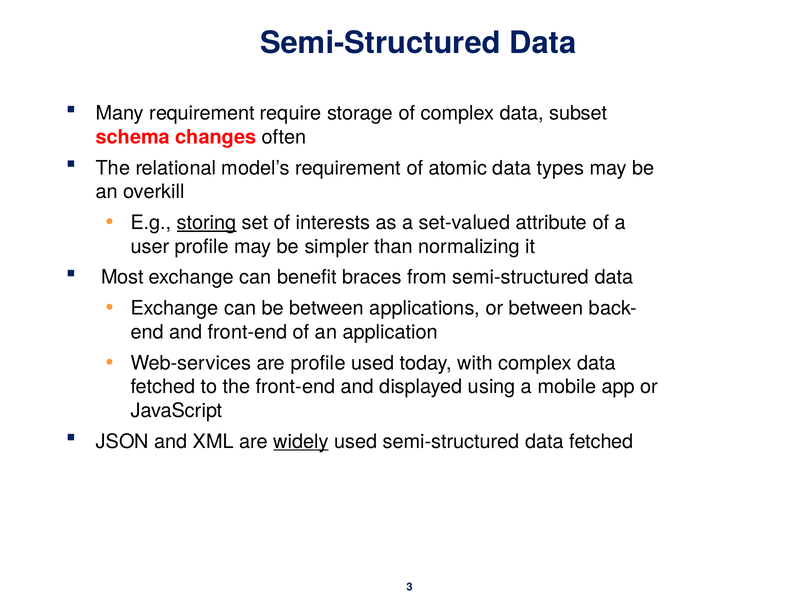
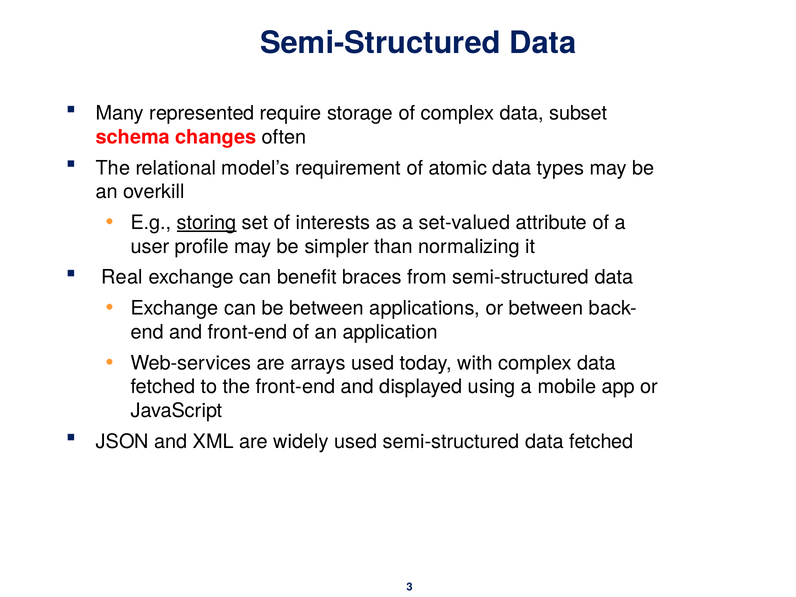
Many requirement: requirement -> represented
Most: Most -> Real
are profile: profile -> arrays
widely underline: present -> none
